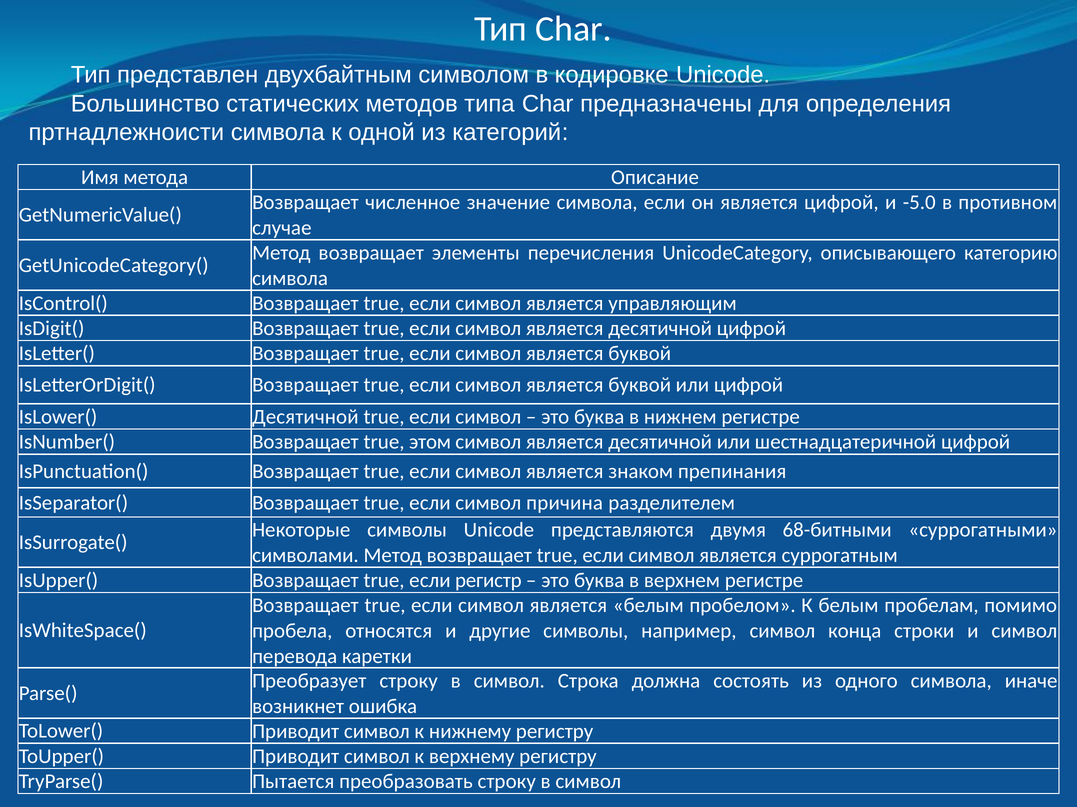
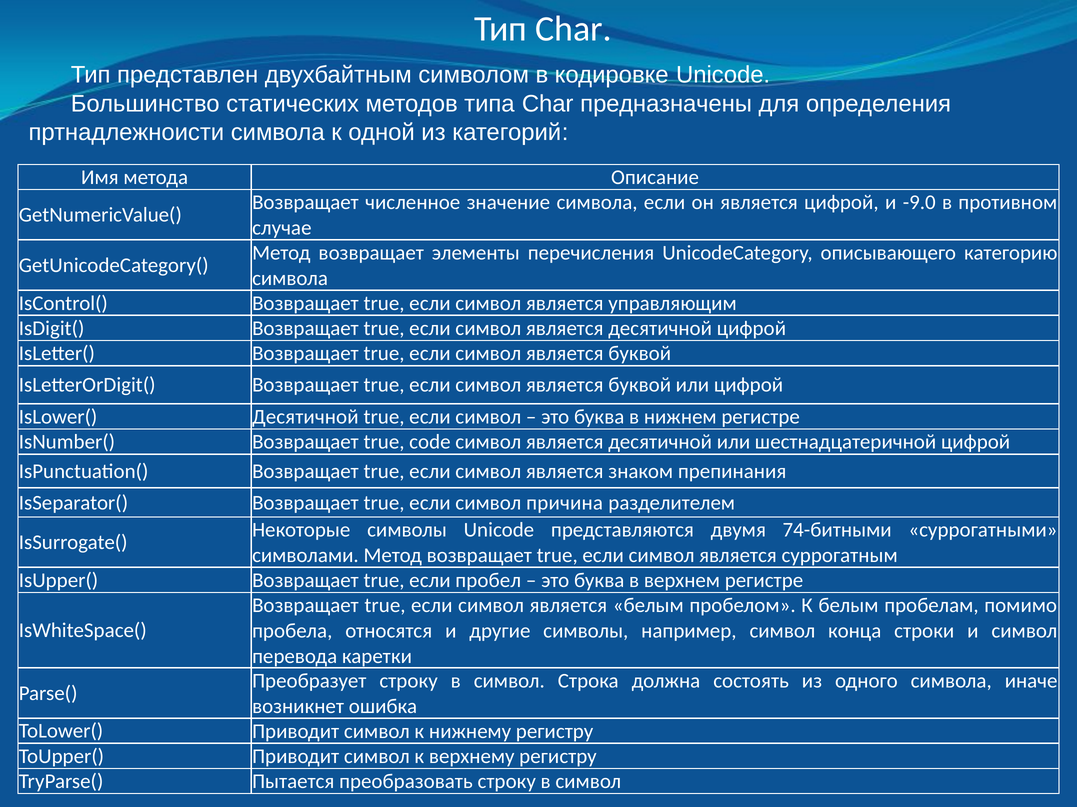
-5.0: -5.0 -> -9.0
этом: этом -> code
68-битными: 68-битными -> 74-битными
регистр: регистр -> пробел
